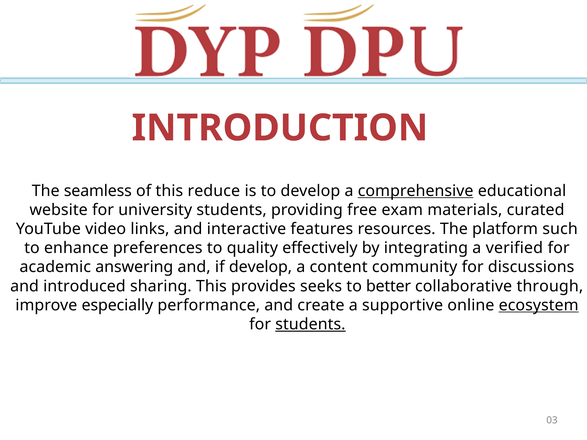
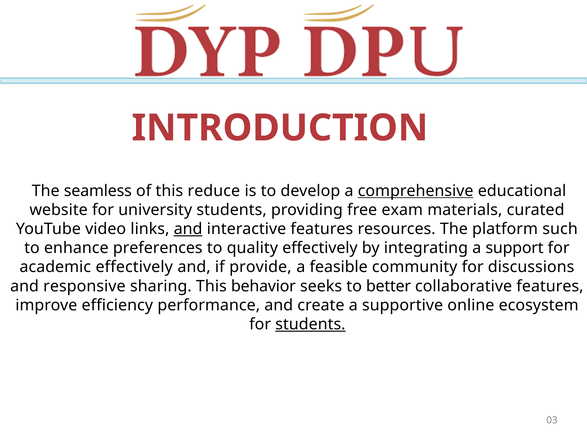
and at (188, 229) underline: none -> present
verified: verified -> support
academic answering: answering -> effectively
if develop: develop -> provide
content: content -> feasible
introduced: introduced -> responsive
provides: provides -> behavior
collaborative through: through -> features
especially: especially -> efficiency
ecosystem underline: present -> none
